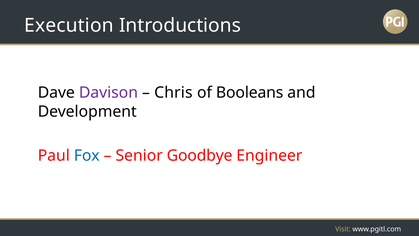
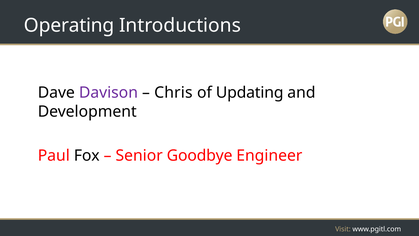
Execution: Execution -> Operating
Booleans: Booleans -> Updating
Fox colour: blue -> black
